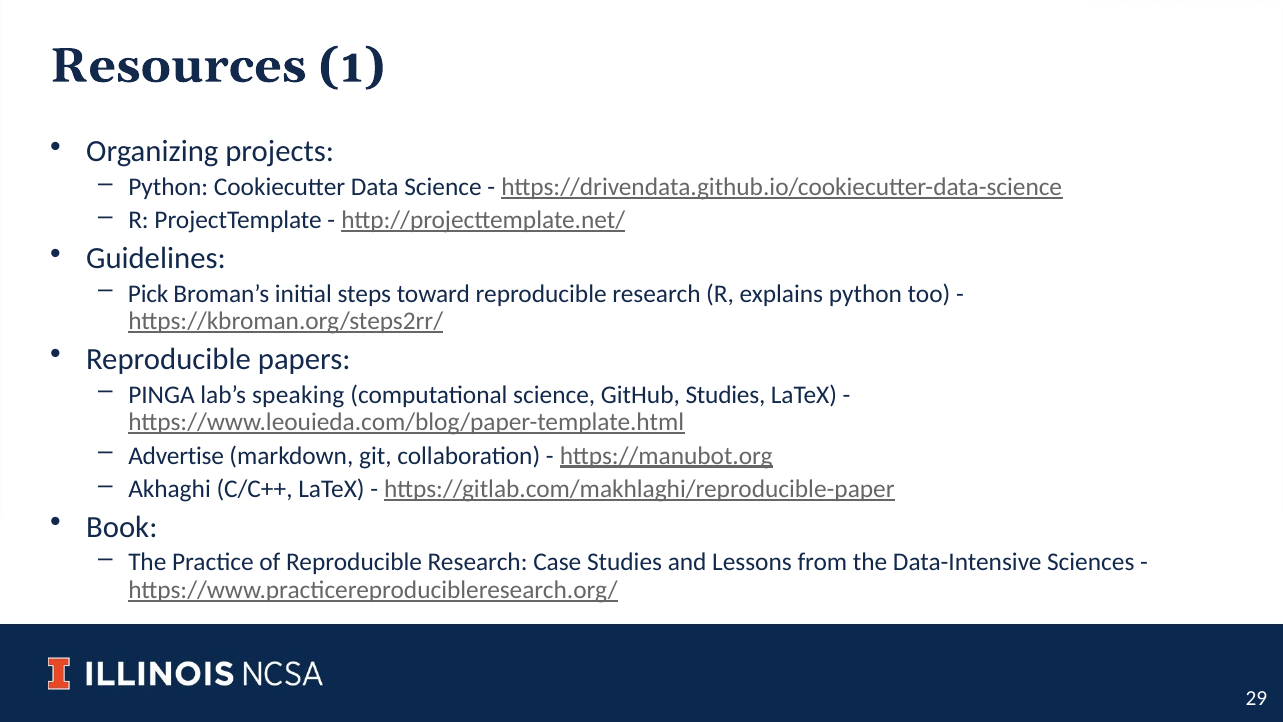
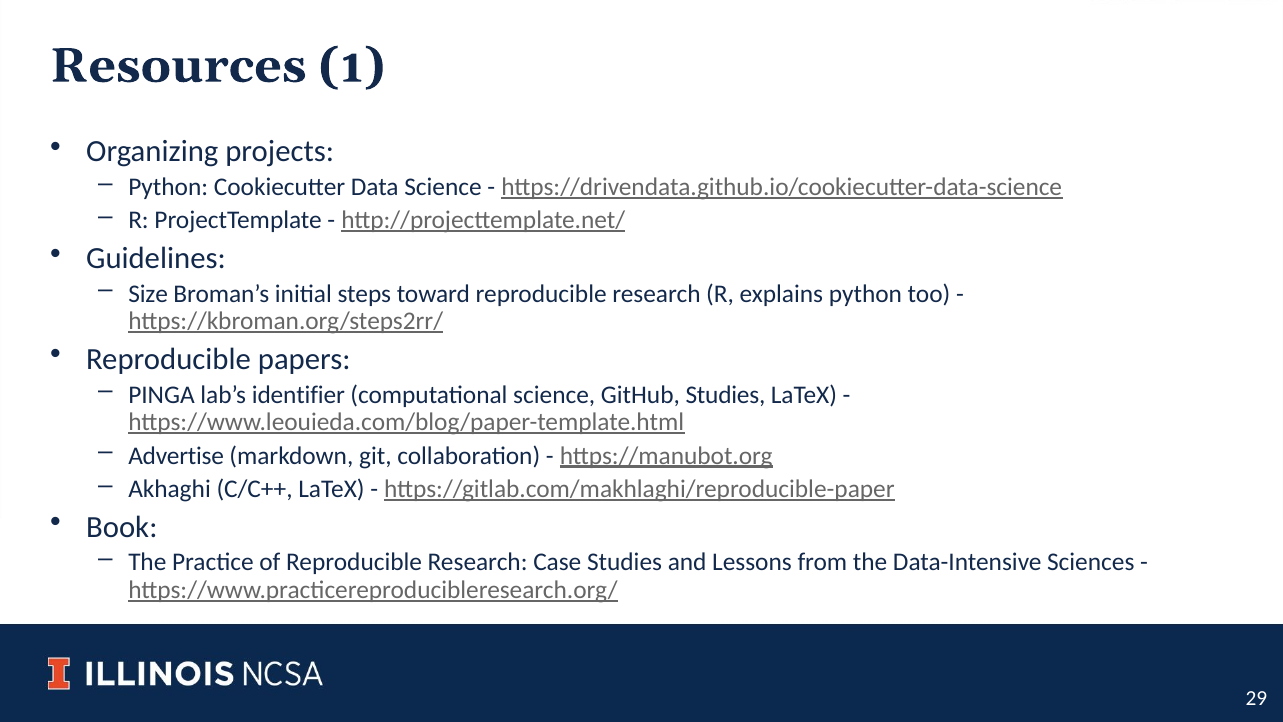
Pick: Pick -> Size
speaking: speaking -> identifier
